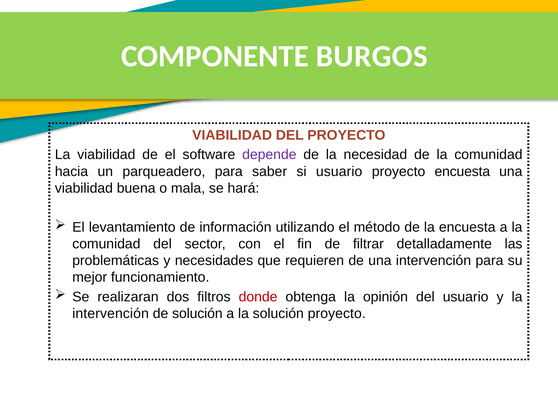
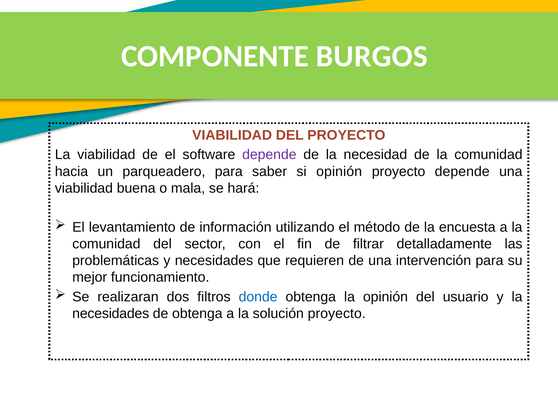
si usuario: usuario -> opinión
proyecto encuesta: encuesta -> depende
donde colour: red -> blue
intervención at (111, 314): intervención -> necesidades
de solución: solución -> obtenga
